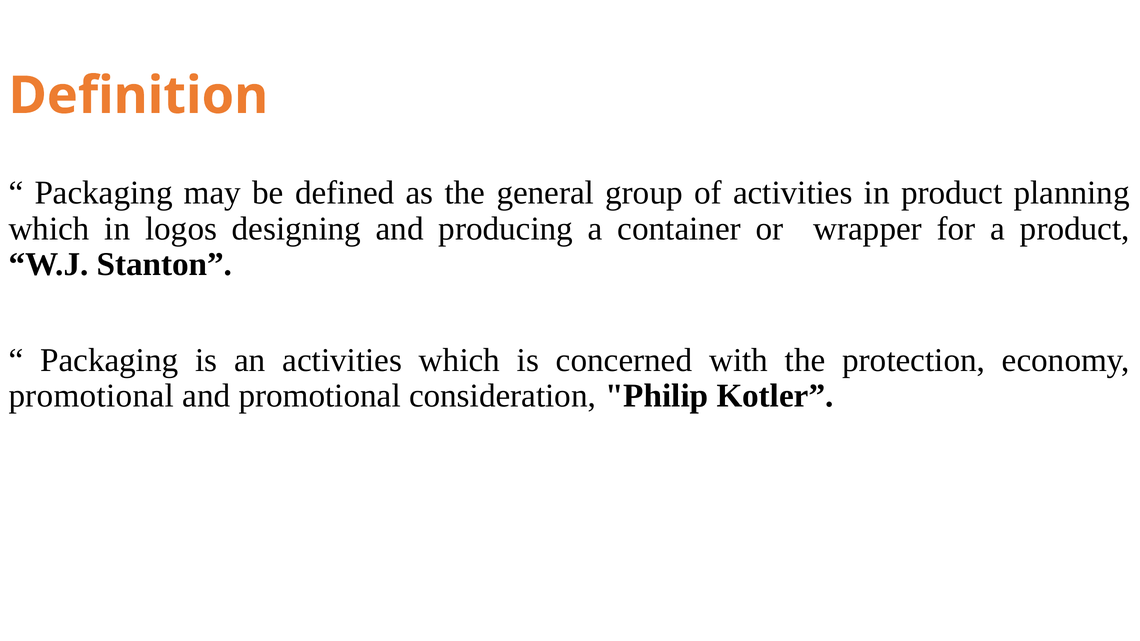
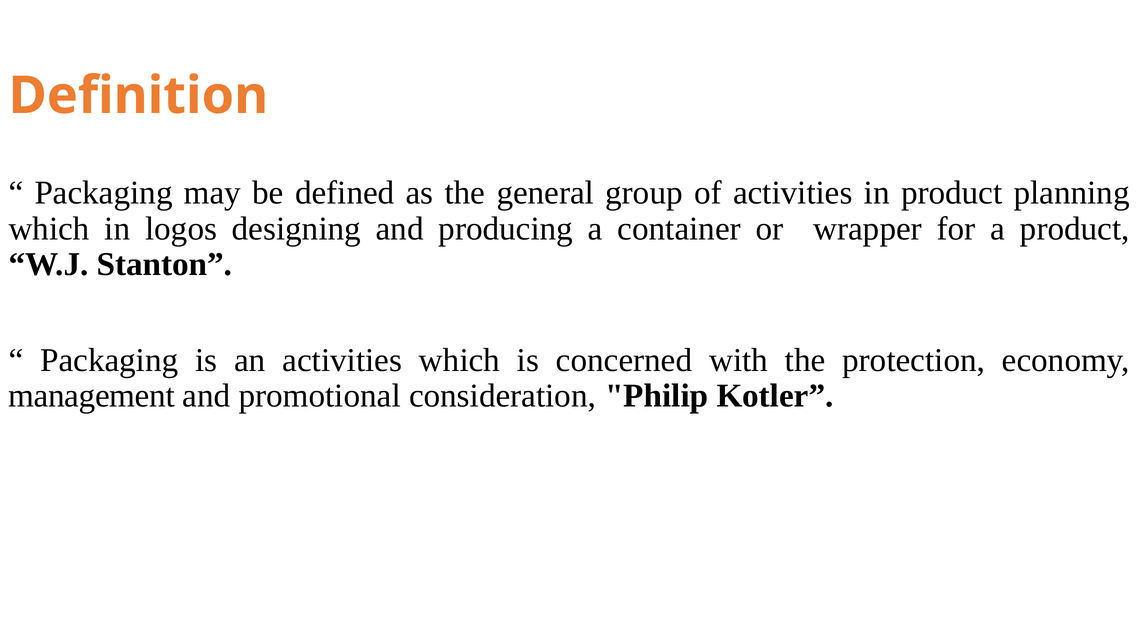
promotional at (91, 396): promotional -> management
